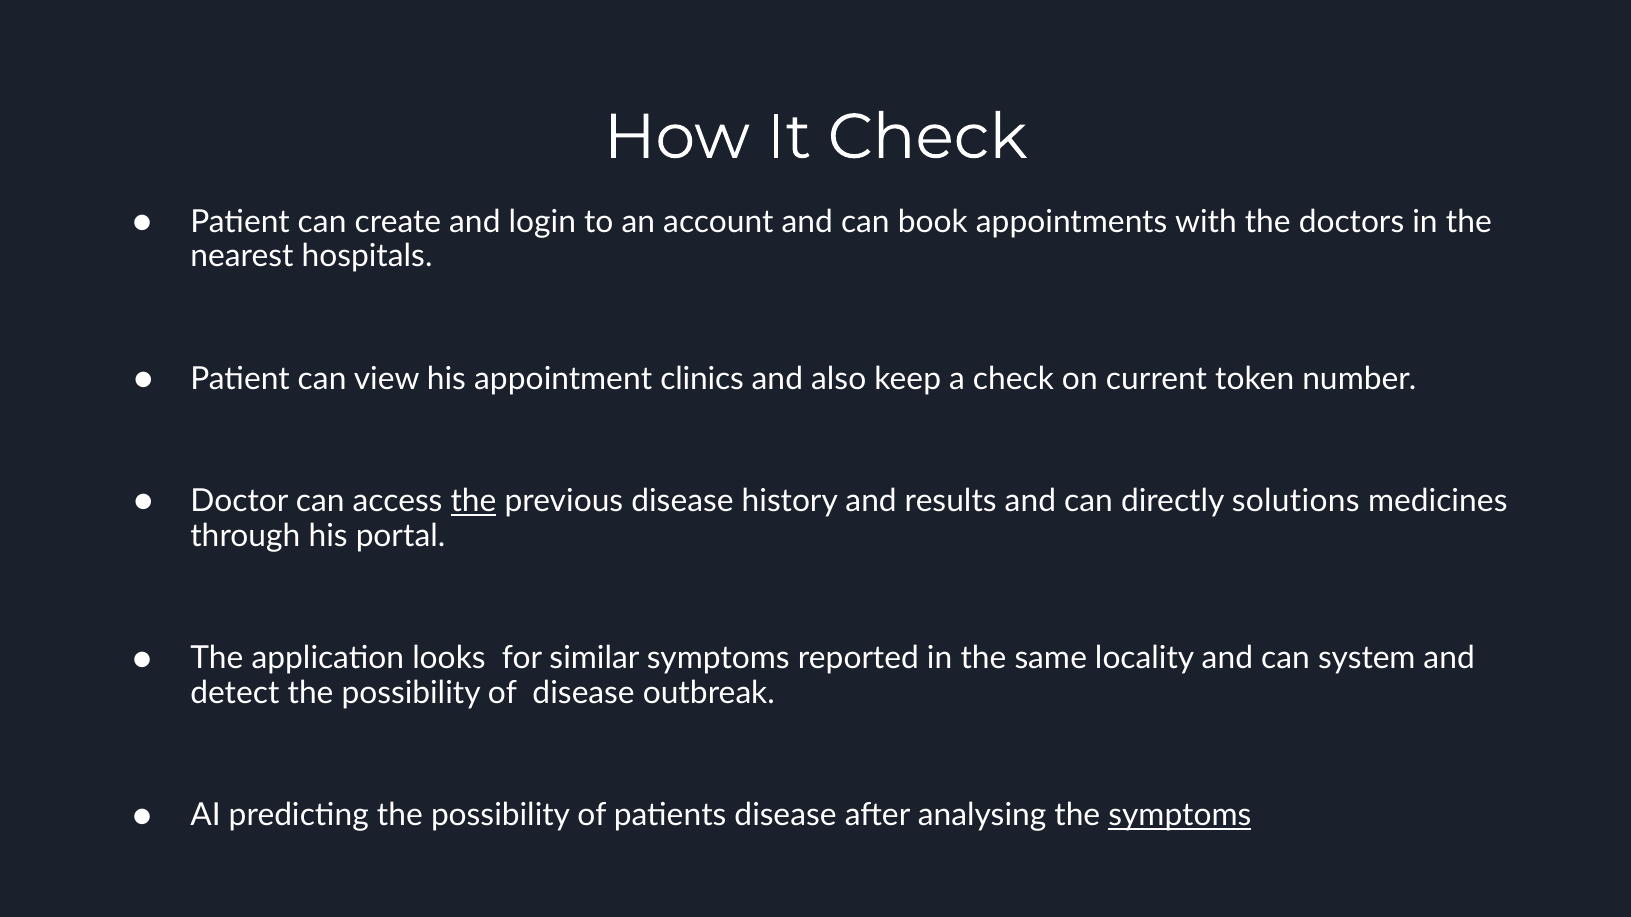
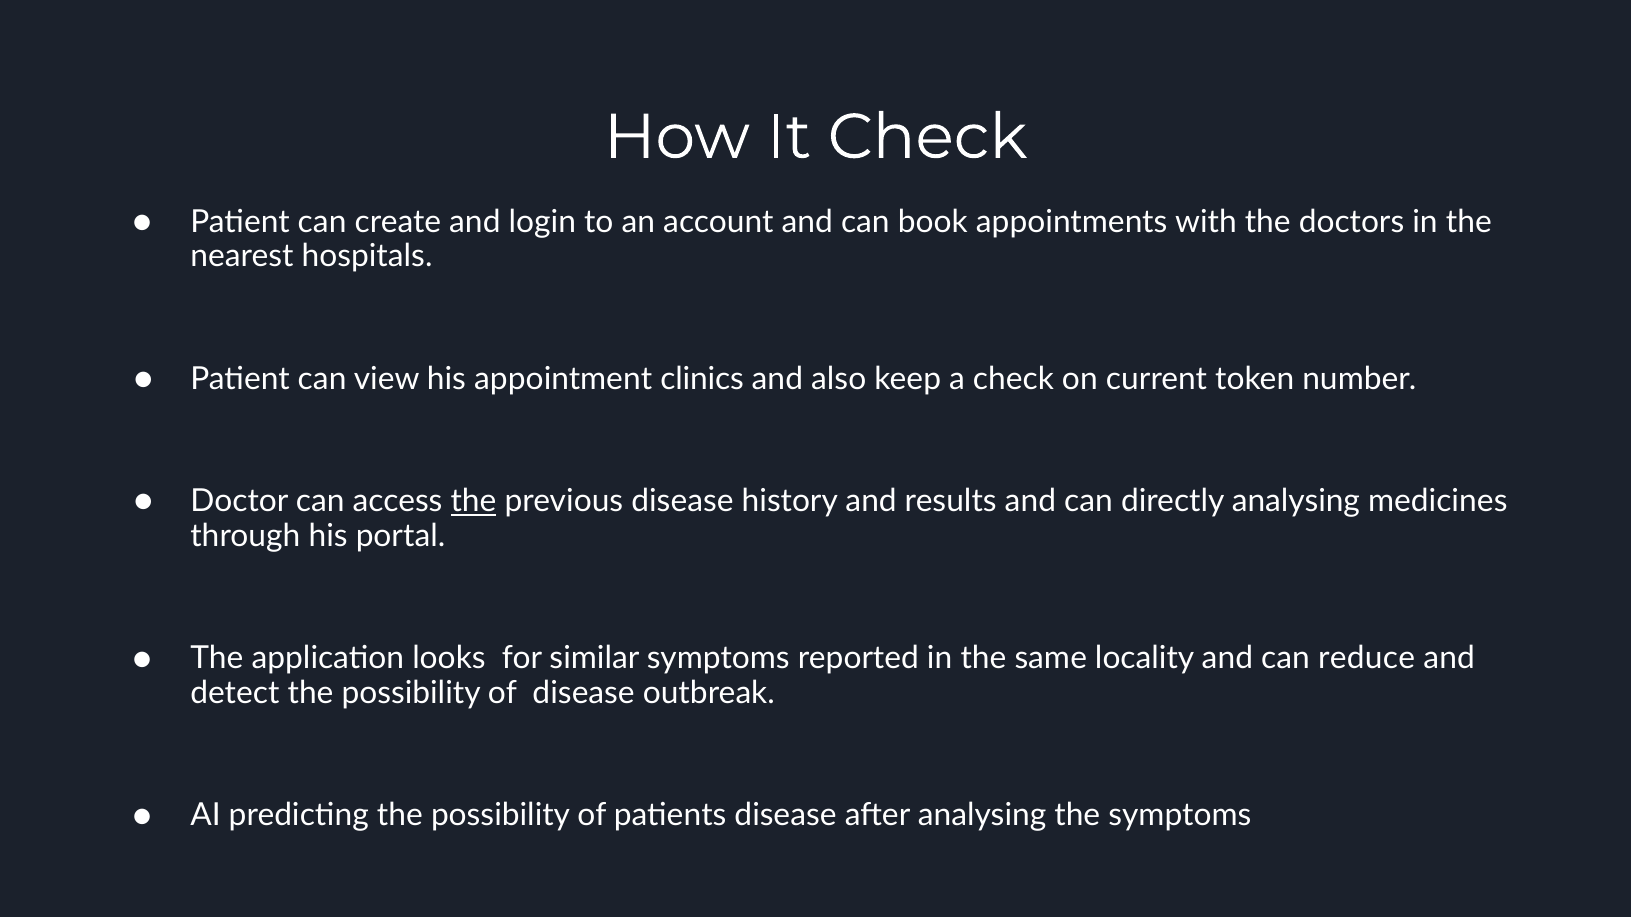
directly solutions: solutions -> analysing
system: system -> reduce
symptoms at (1180, 816) underline: present -> none
